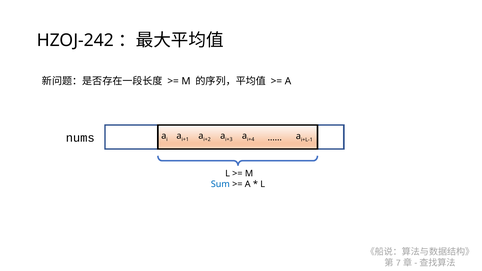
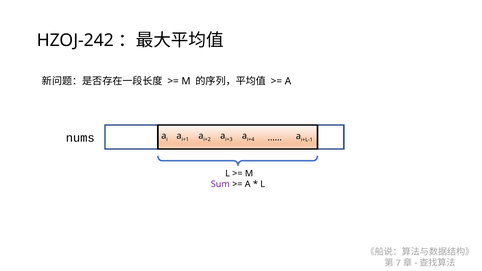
Sum colour: blue -> purple
